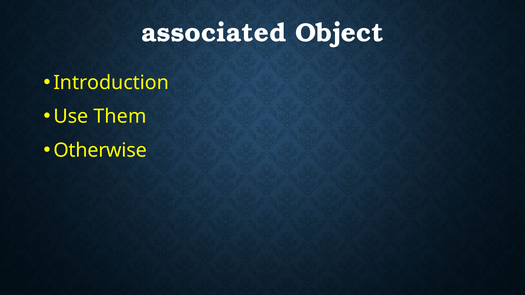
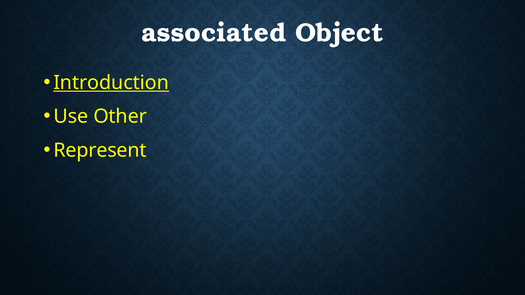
Introduction underline: none -> present
Them: Them -> Other
Otherwise: Otherwise -> Represent
